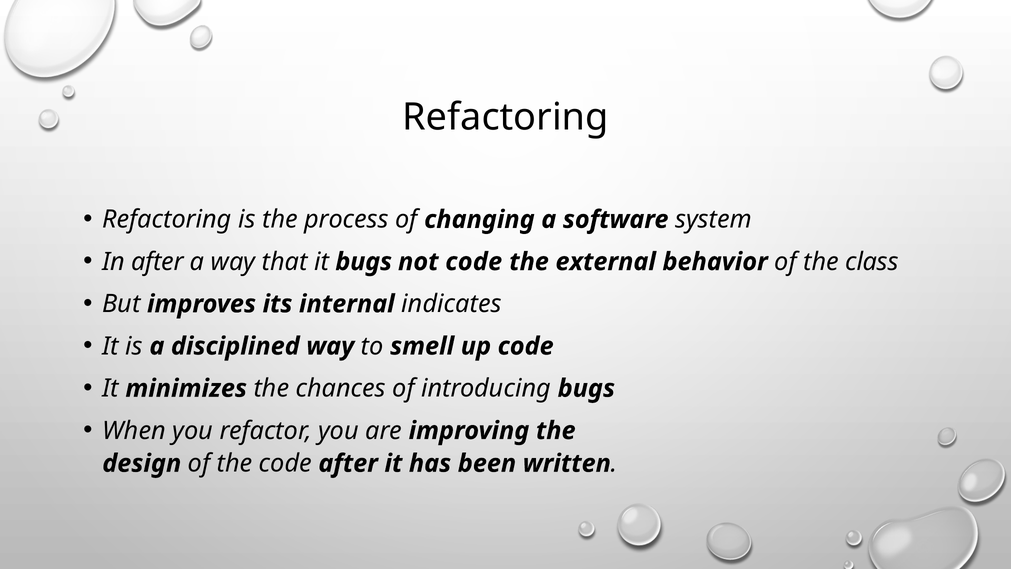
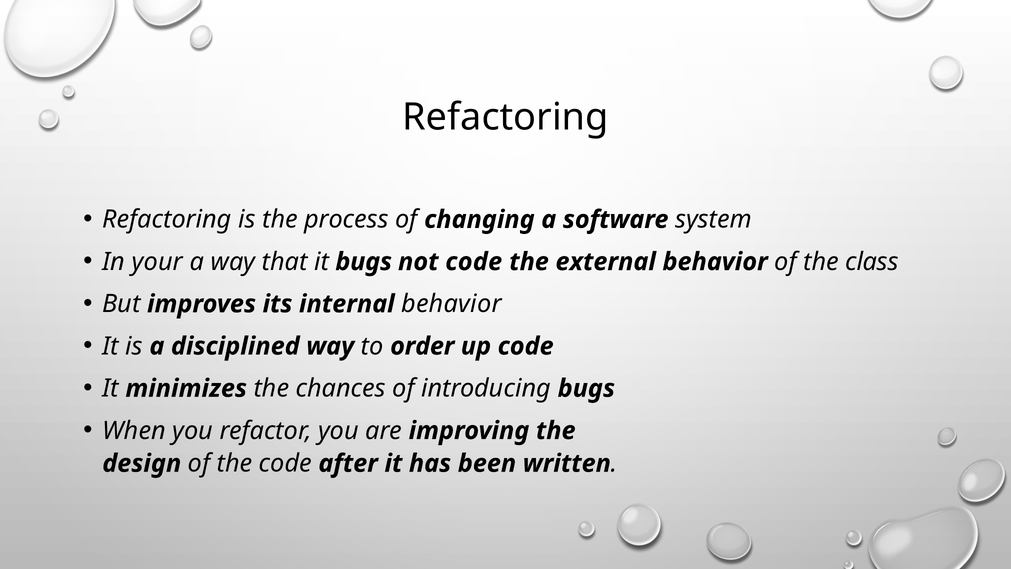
In after: after -> your
internal indicates: indicates -> behavior
smell: smell -> order
